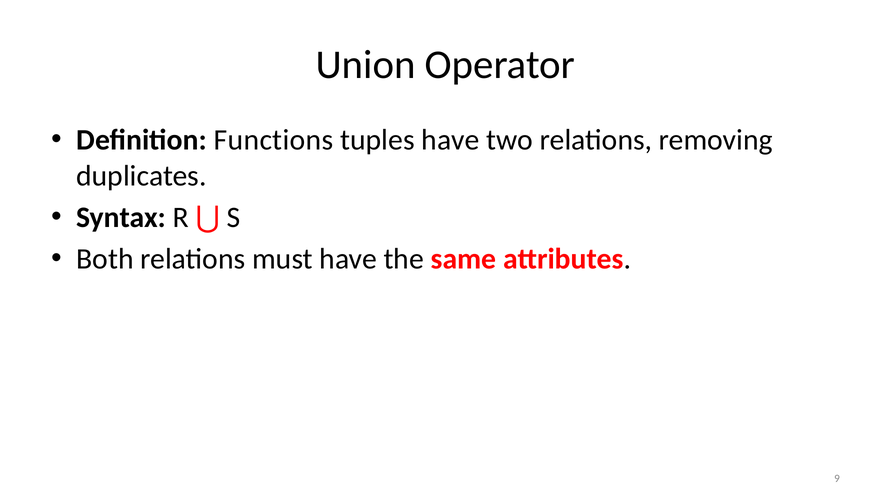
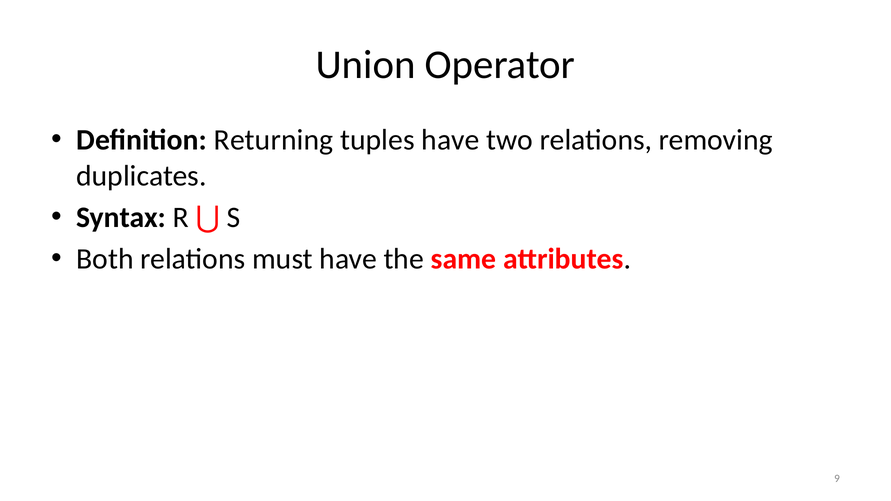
Functions: Functions -> Returning
